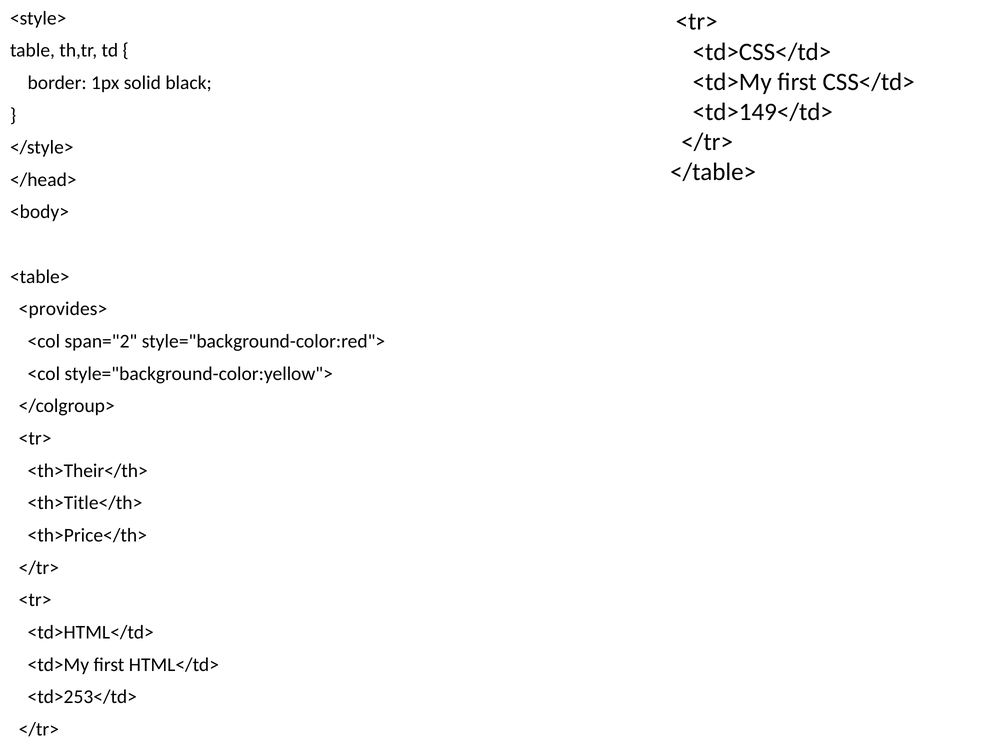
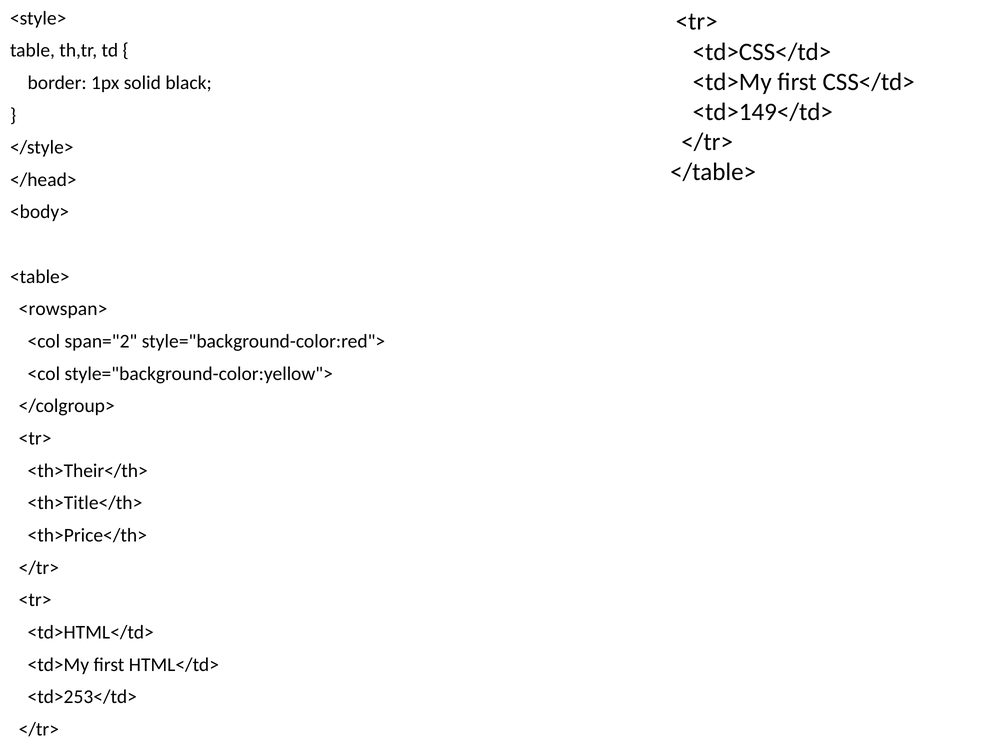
<provides>: <provides> -> <rowspan>
